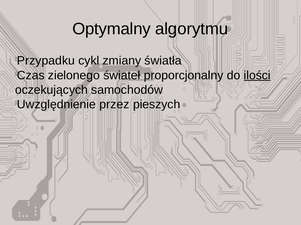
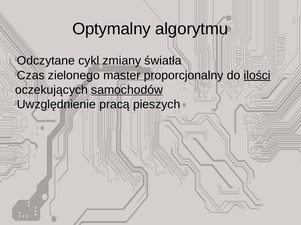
Przypadku: Przypadku -> Odczytane
świateł: świateł -> master
samochodów underline: none -> present
przez: przez -> pracą
